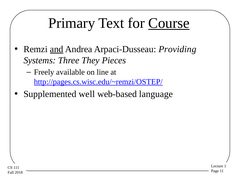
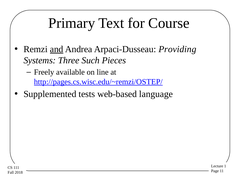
Course underline: present -> none
They: They -> Such
well: well -> tests
